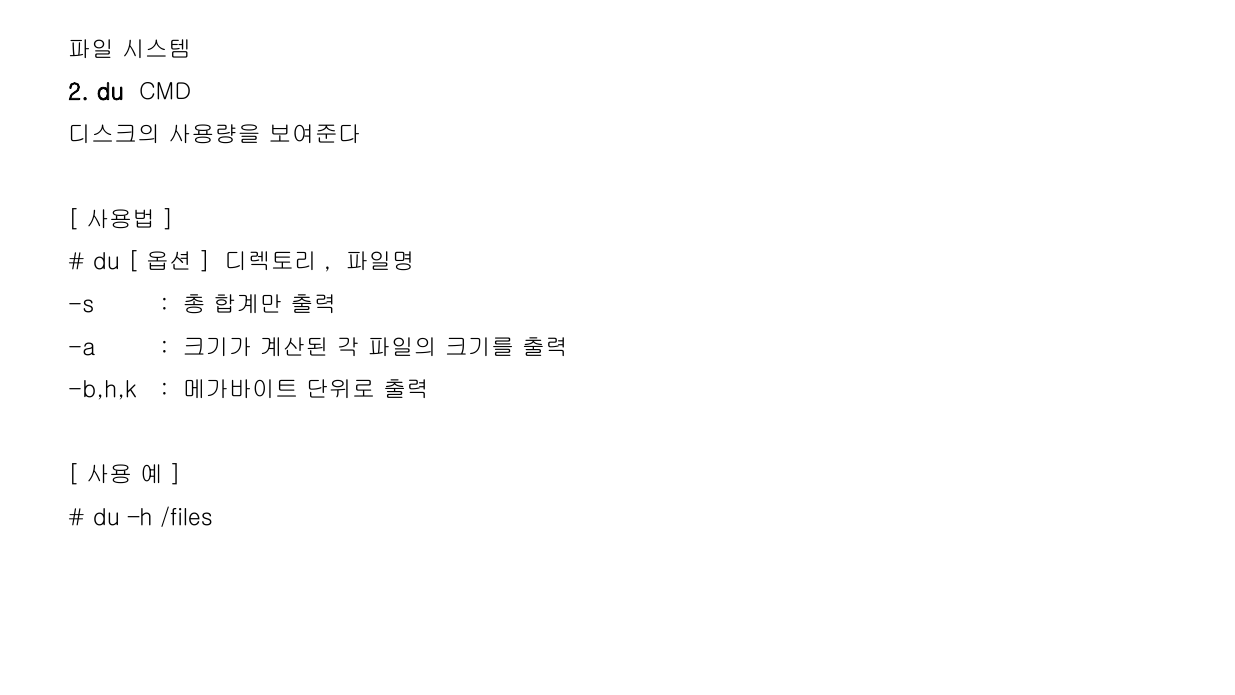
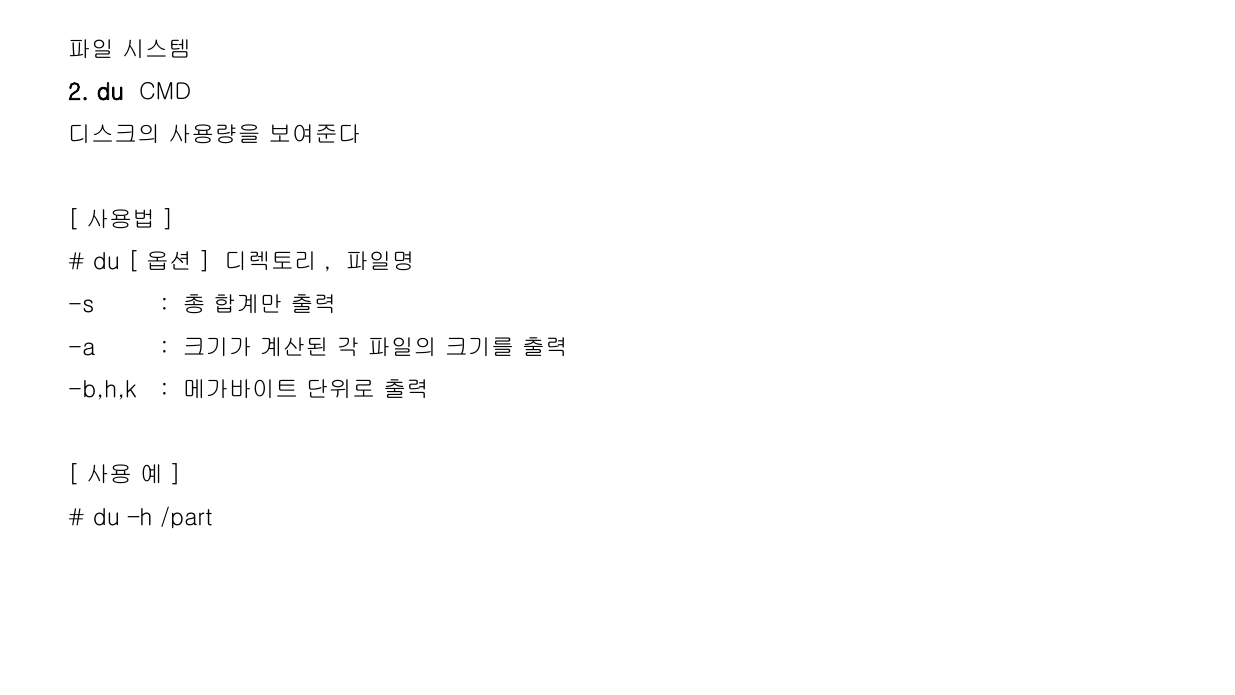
/files: /files -> /part
